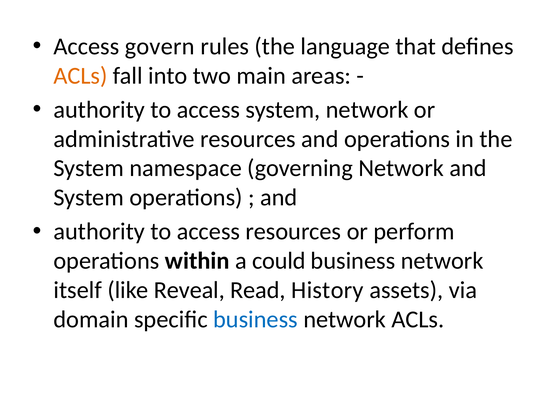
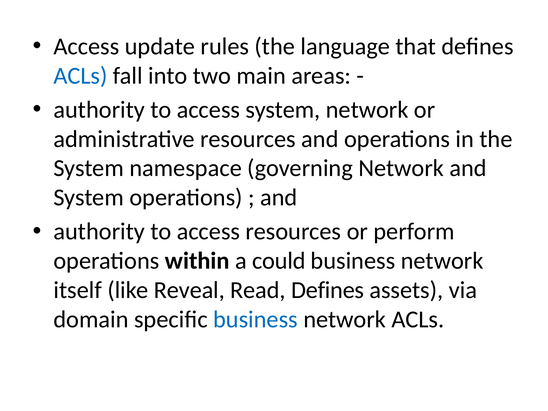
govern: govern -> update
ACLs at (80, 76) colour: orange -> blue
Read History: History -> Defines
